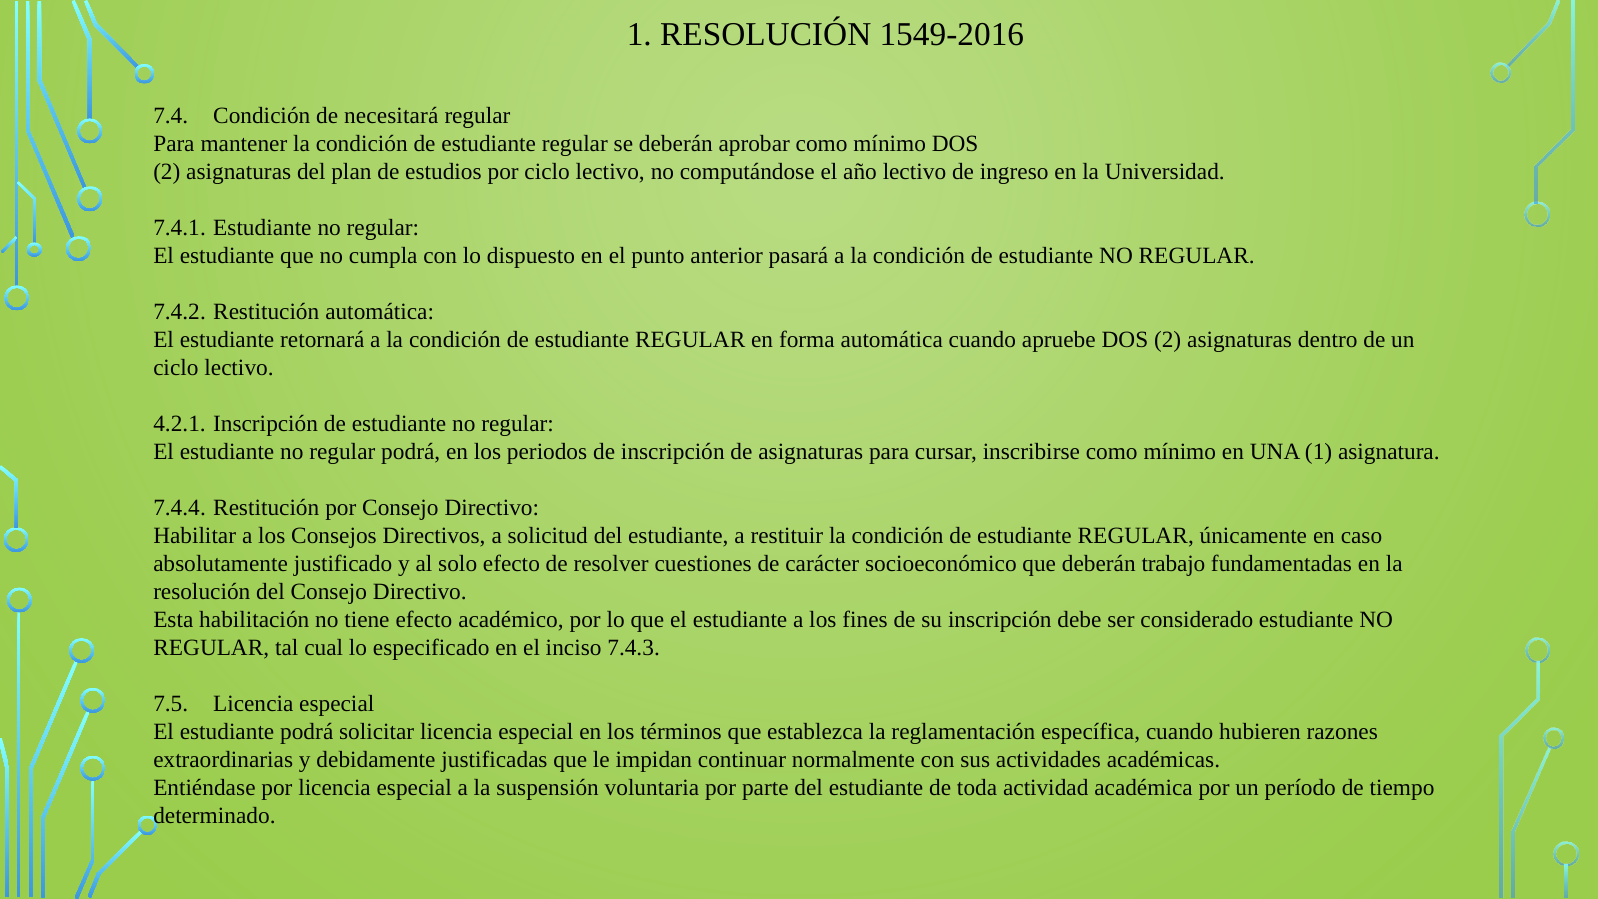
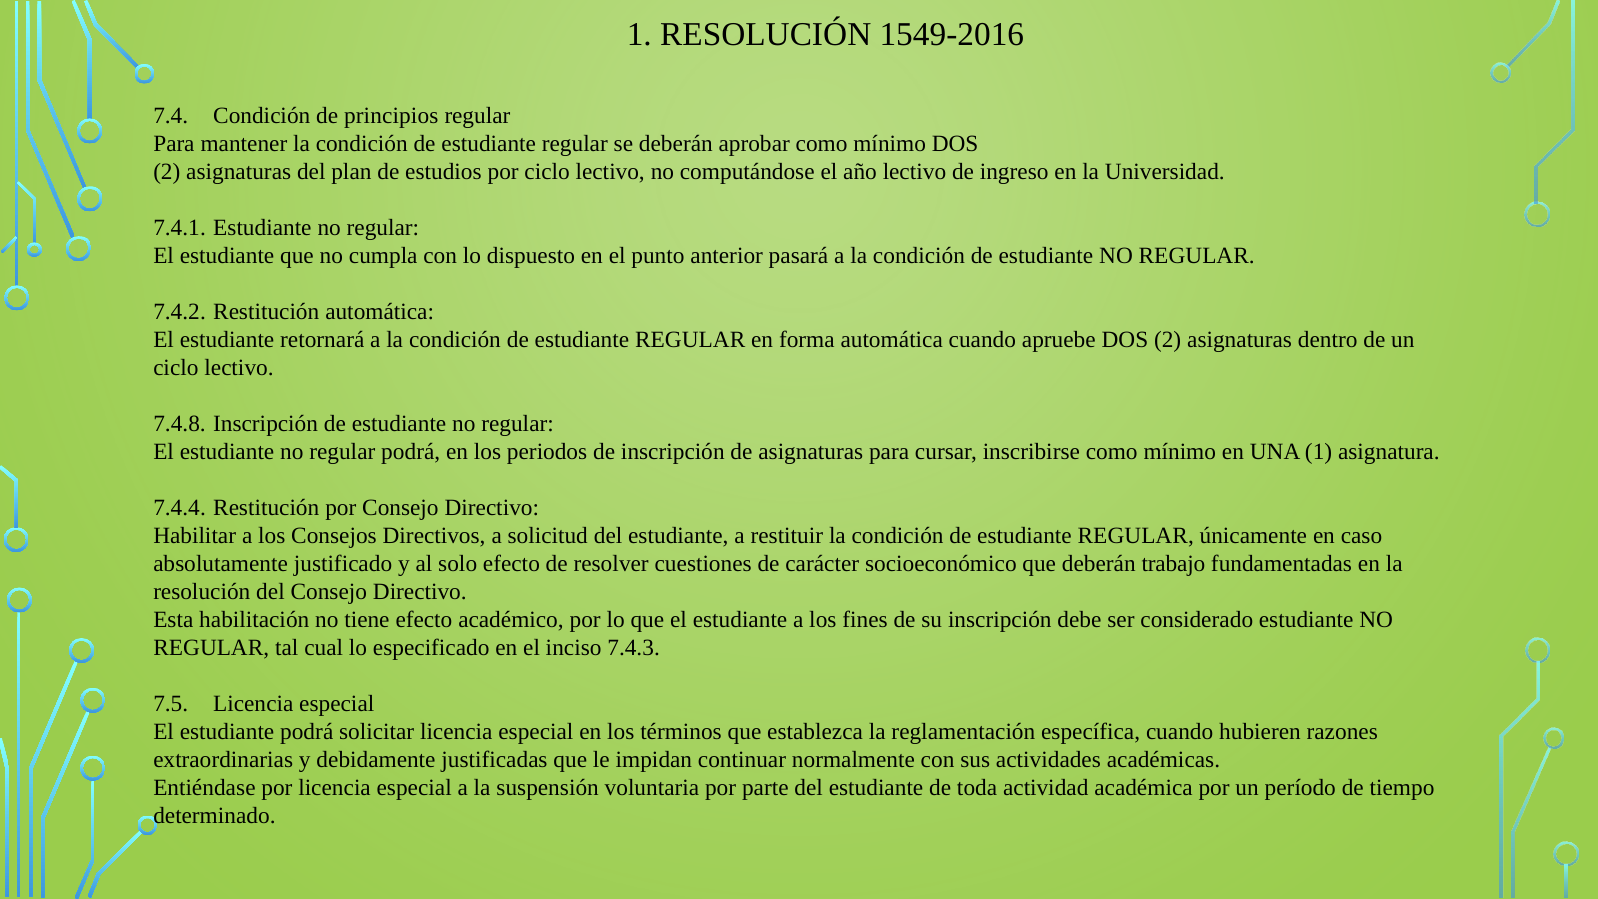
necesitará: necesitará -> principios
4.2.1: 4.2.1 -> 7.4.8
